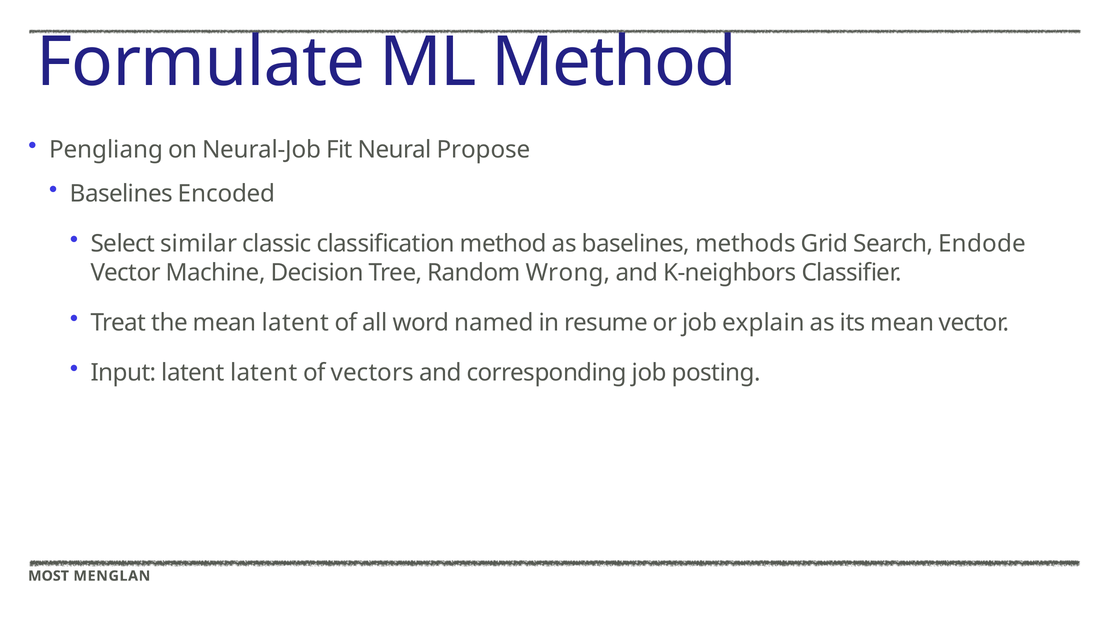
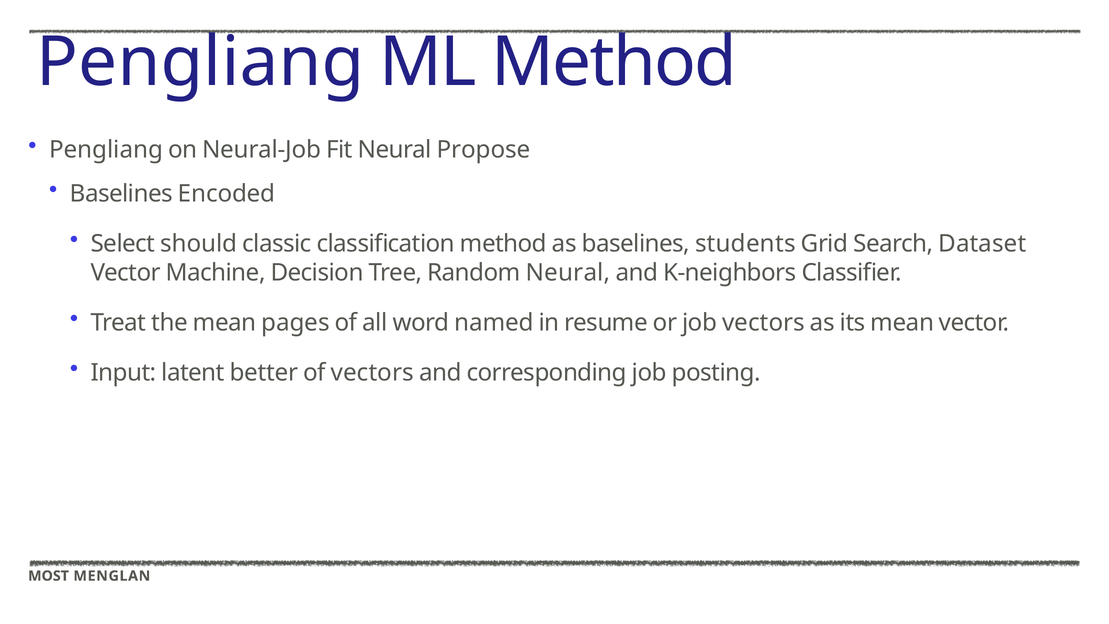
Formulate at (201, 62): Formulate -> Pengliang
similar: similar -> should
methods: methods -> students
Endode: Endode -> Dataset
Random Wrong: Wrong -> Neural
mean latent: latent -> pages
job explain: explain -> vectors
latent latent: latent -> better
